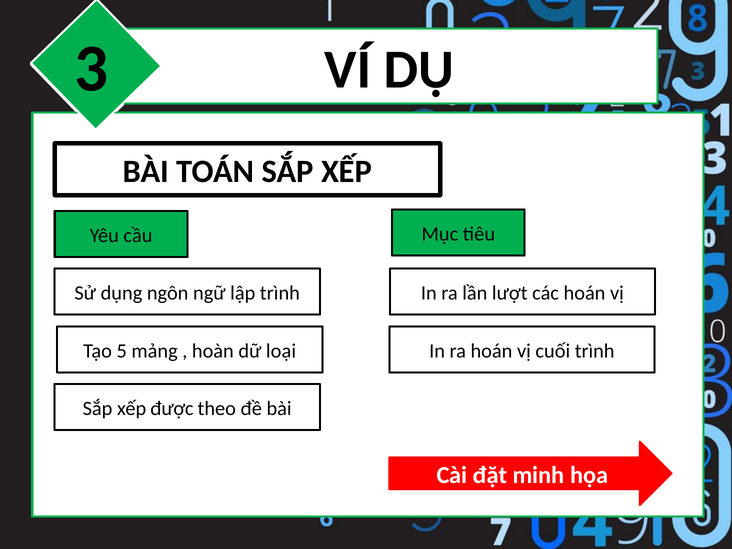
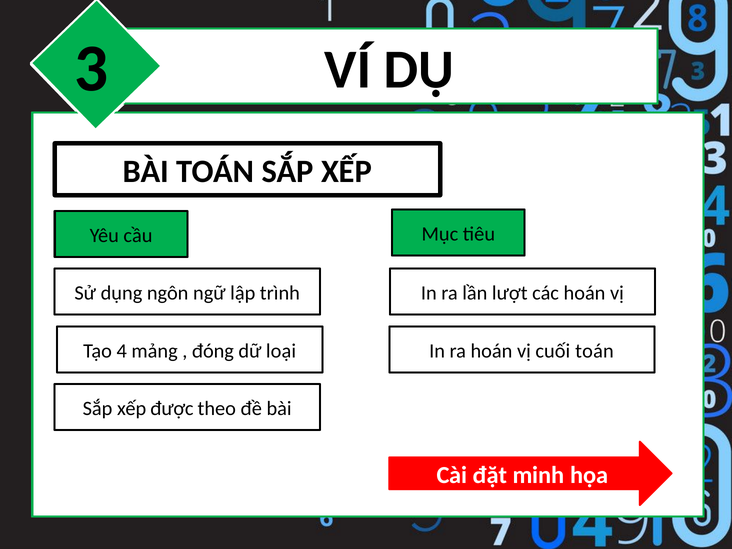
5: 5 -> 4
hoàn: hoàn -> đóng
cuối trình: trình -> toán
